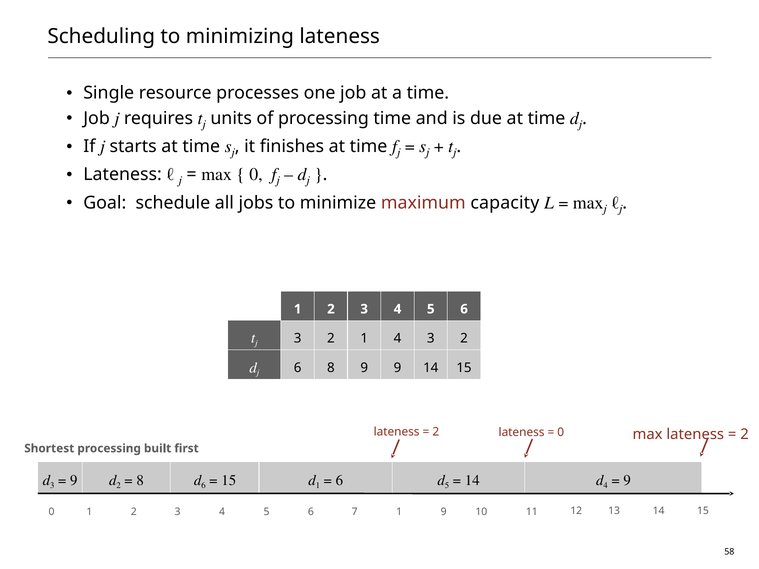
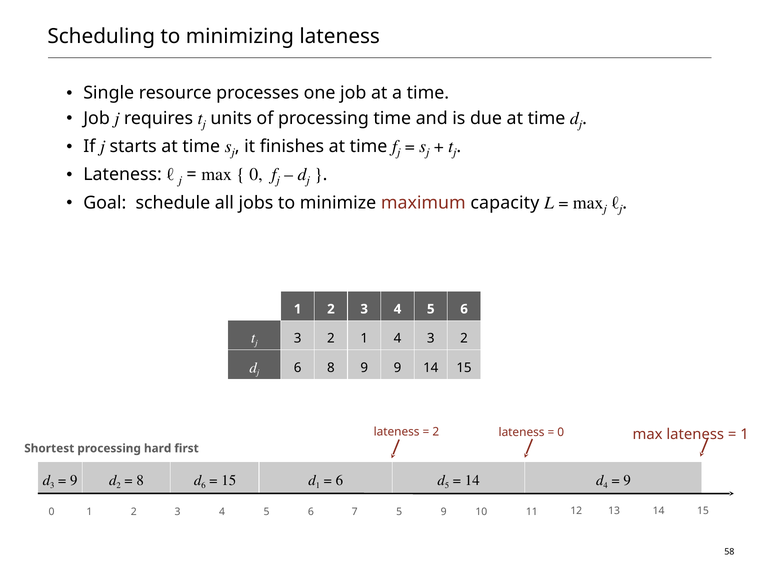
2 at (745, 434): 2 -> 1
built: built -> hard
7 1: 1 -> 5
